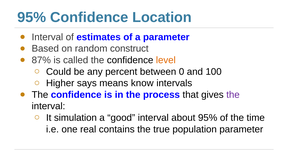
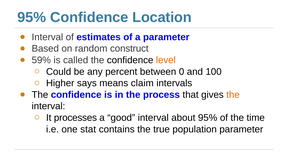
87%: 87% -> 59%
know: know -> claim
the at (233, 95) colour: purple -> orange
simulation: simulation -> processes
real: real -> stat
